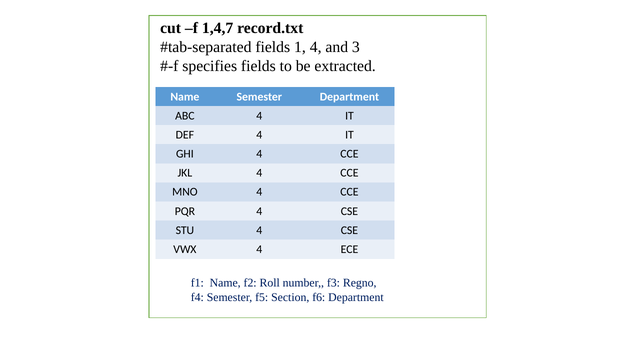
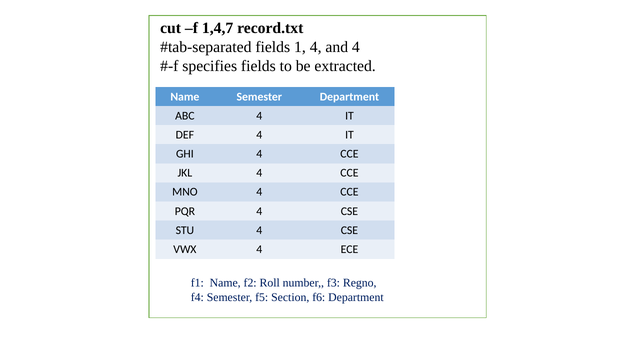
and 3: 3 -> 4
